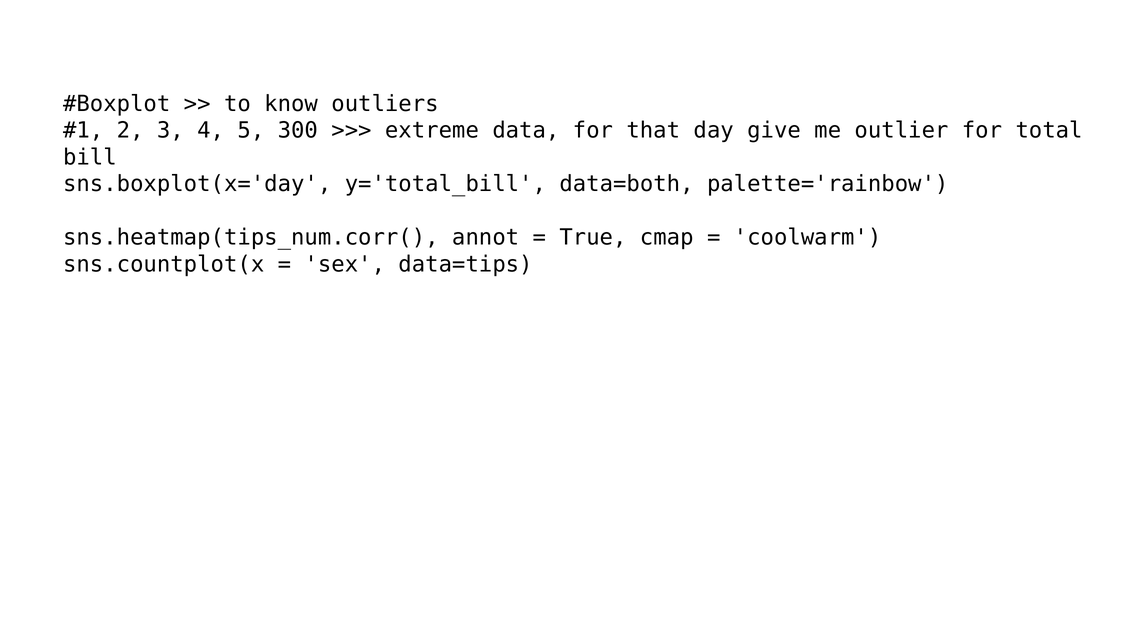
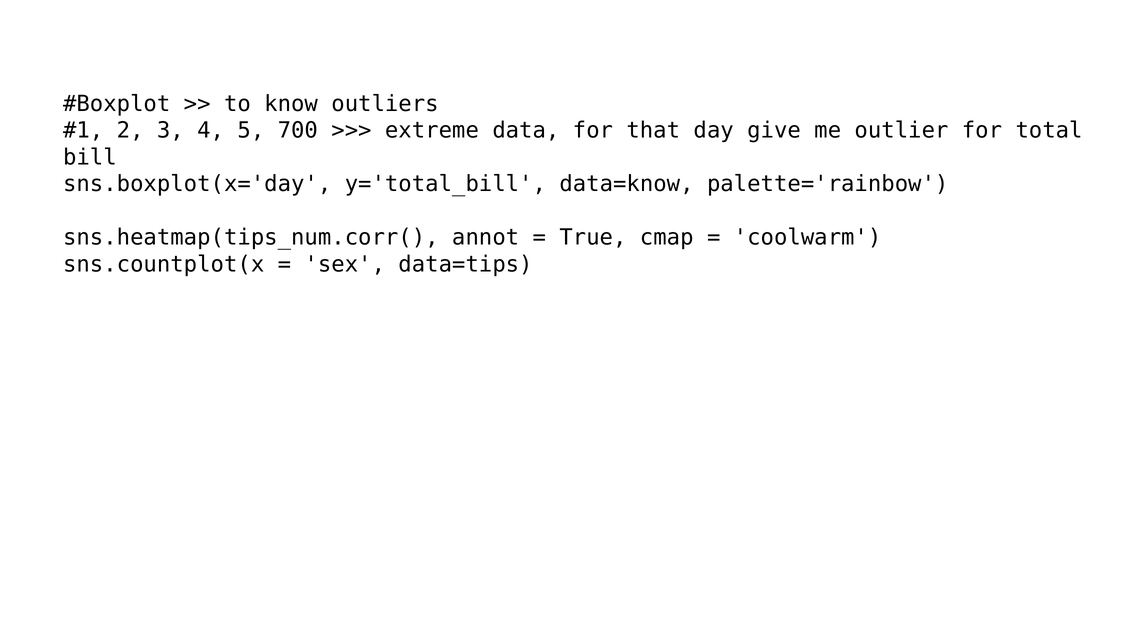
300: 300 -> 700
data=both: data=both -> data=know
